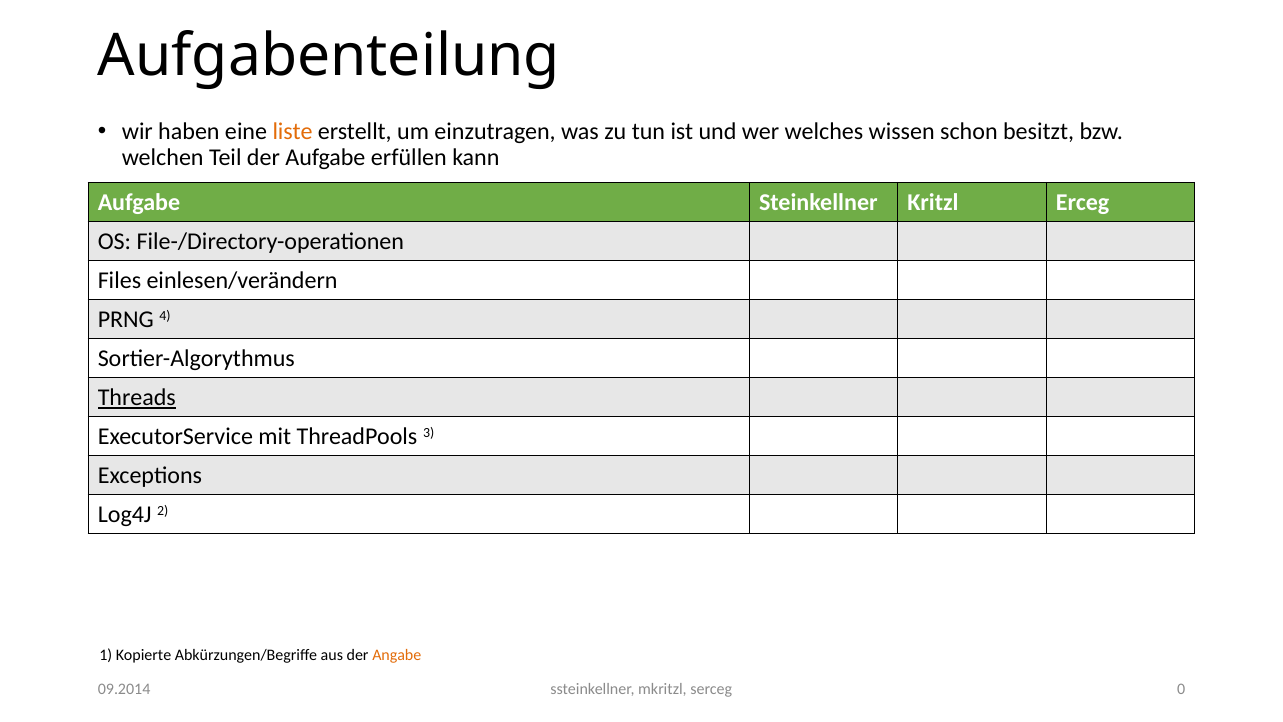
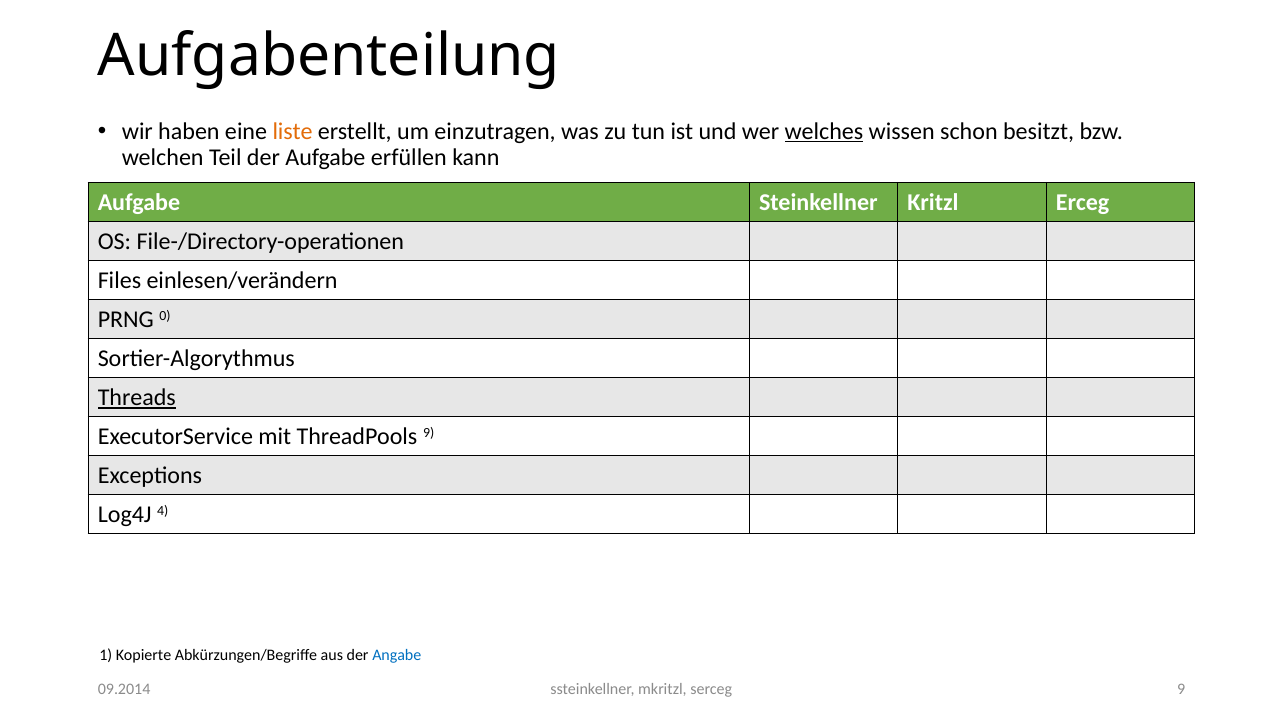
welches underline: none -> present
4: 4 -> 0
ThreadPools 3: 3 -> 9
2: 2 -> 4
Angabe colour: orange -> blue
serceg 0: 0 -> 9
